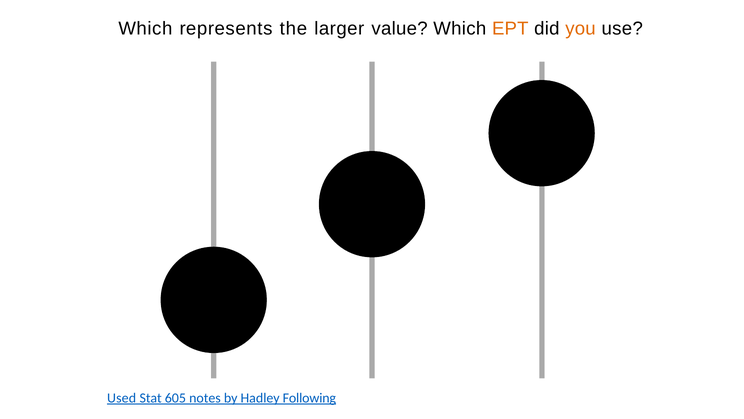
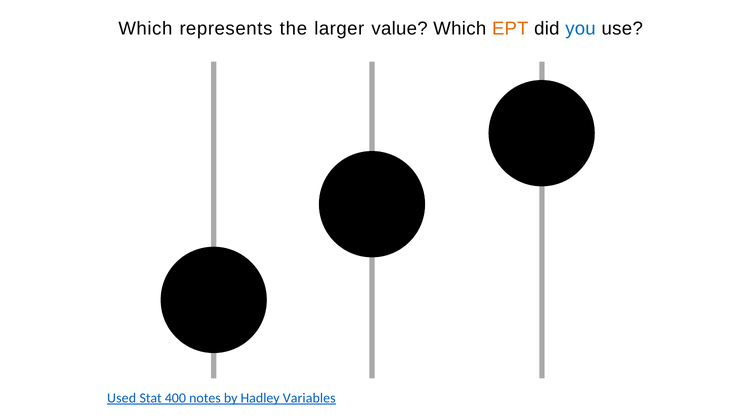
you colour: orange -> blue
605: 605 -> 400
Following: Following -> Variables
